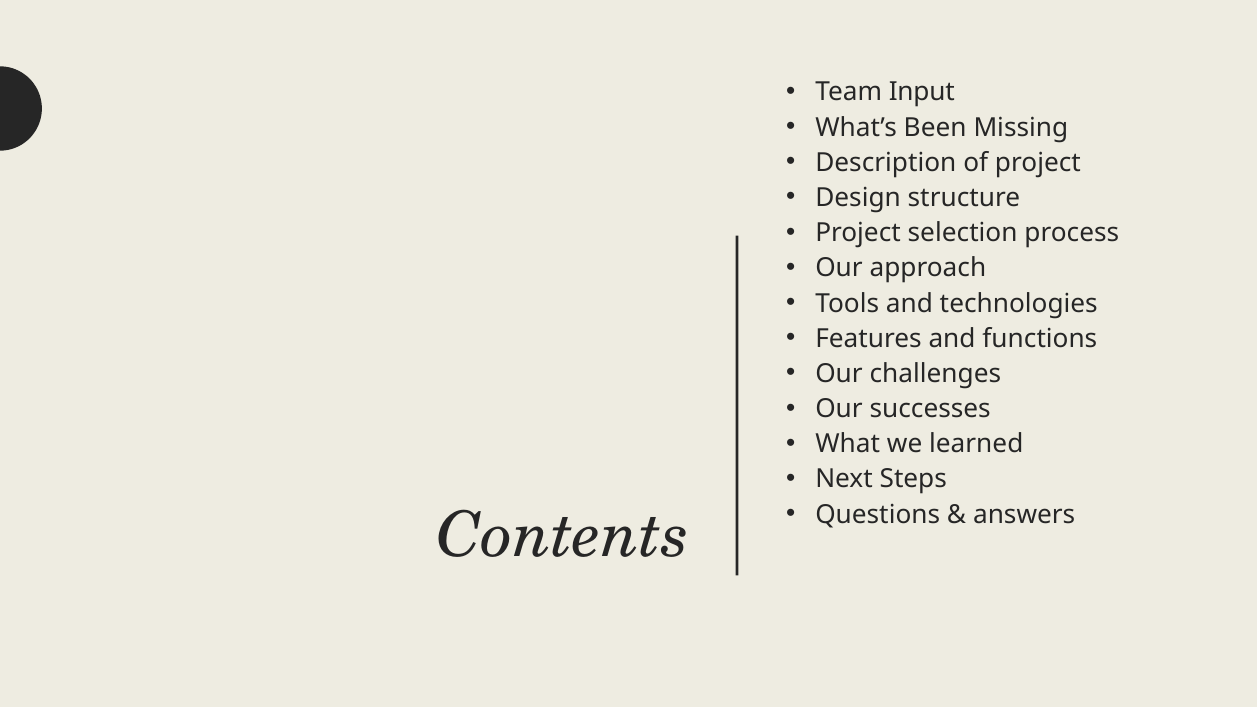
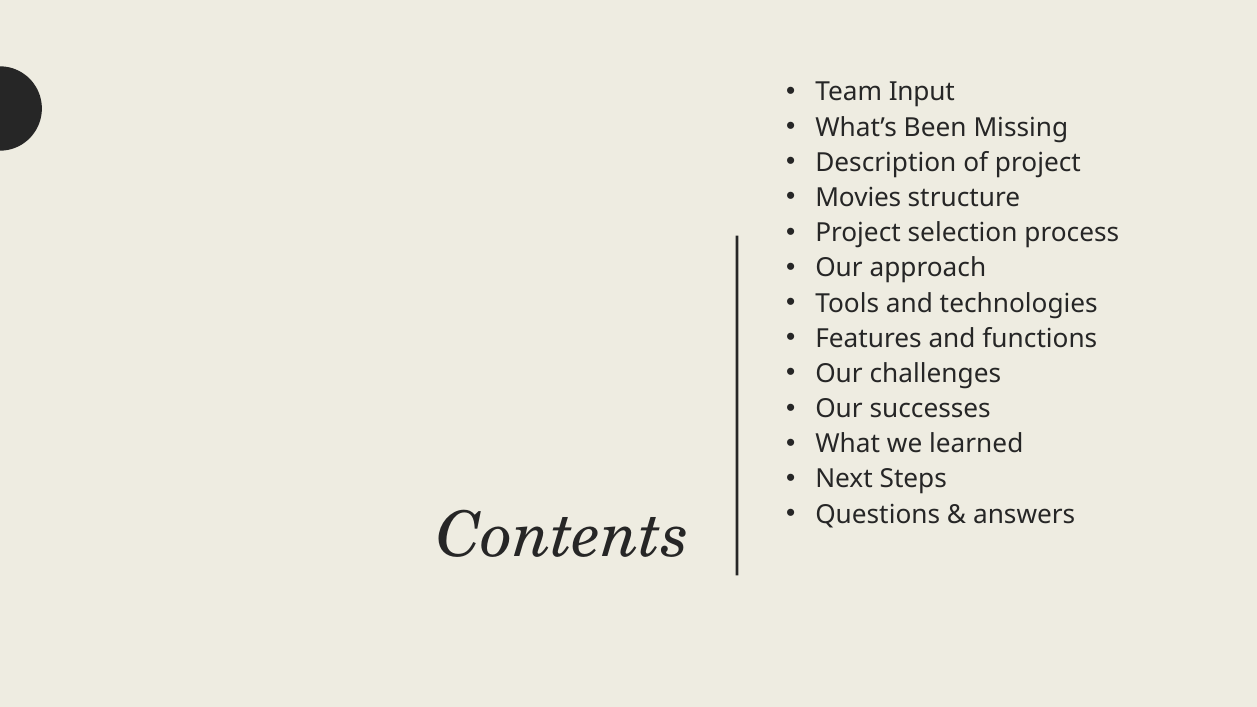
Design: Design -> Movies
